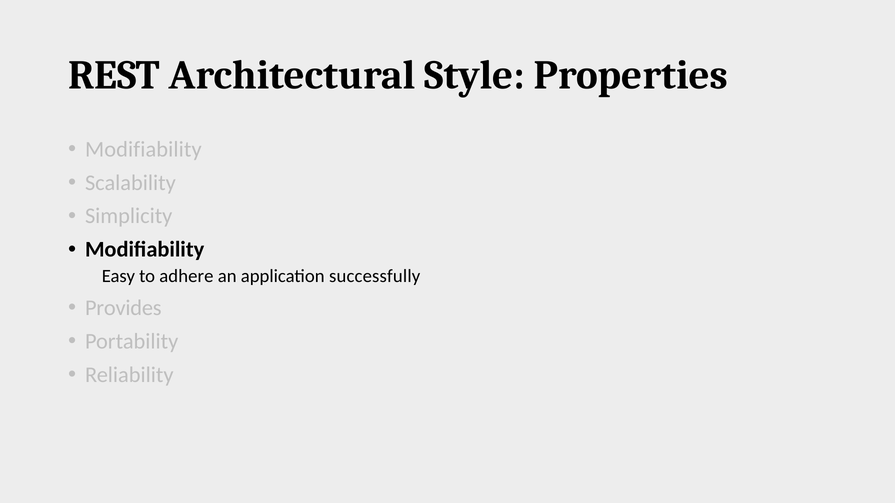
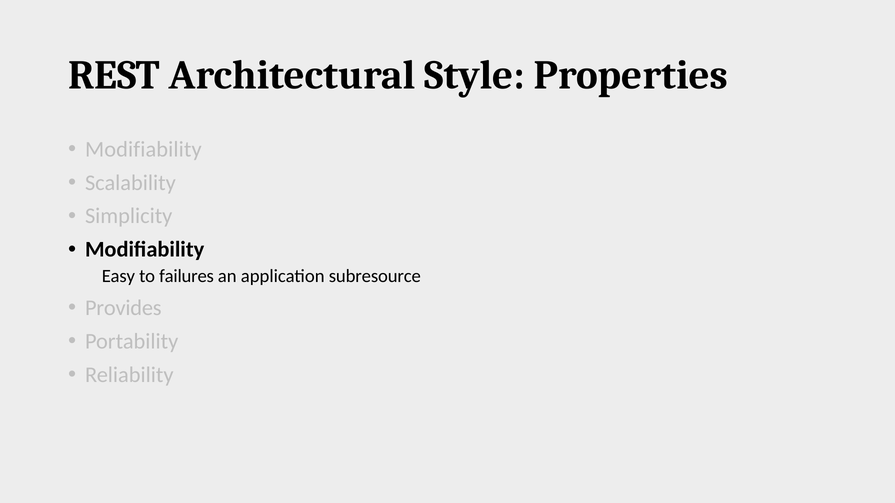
adhere: adhere -> failures
successfully: successfully -> subresource
